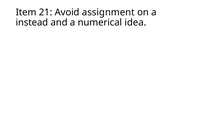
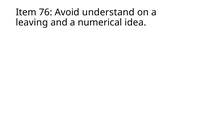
21: 21 -> 76
assignment: assignment -> understand
instead: instead -> leaving
